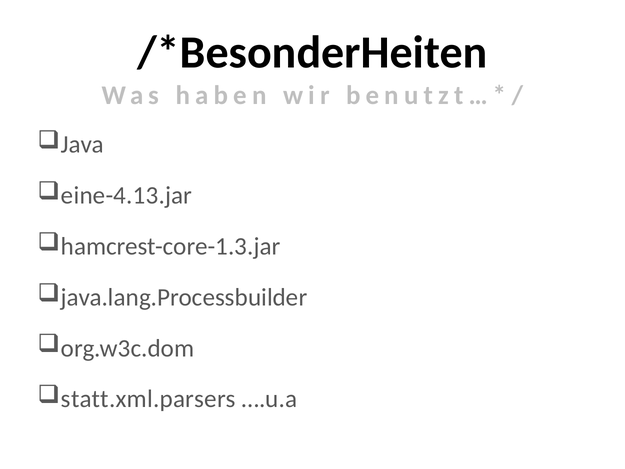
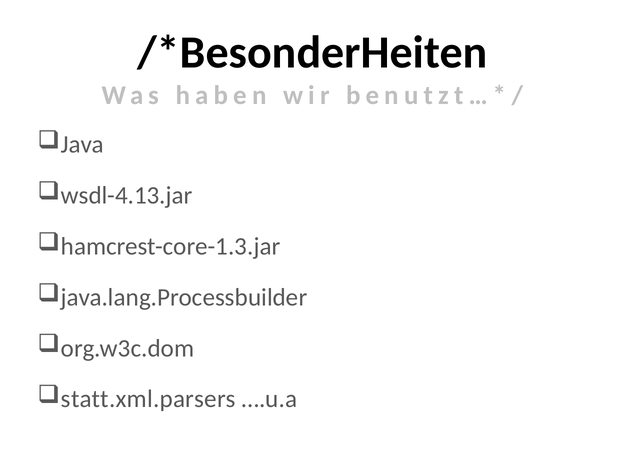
eine-4.13.jar: eine-4.13.jar -> wsdl-4.13.jar
